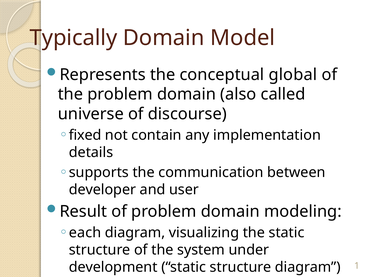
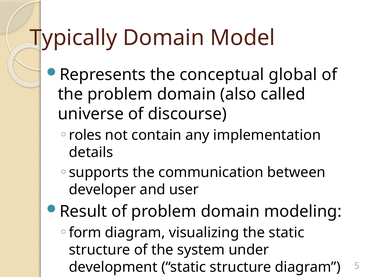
fixed: fixed -> roles
each: each -> form
1: 1 -> 5
